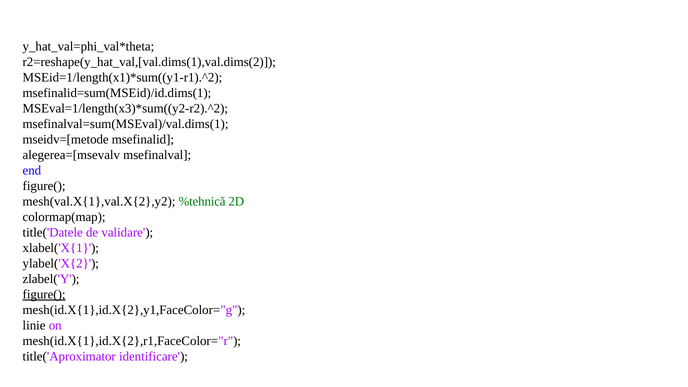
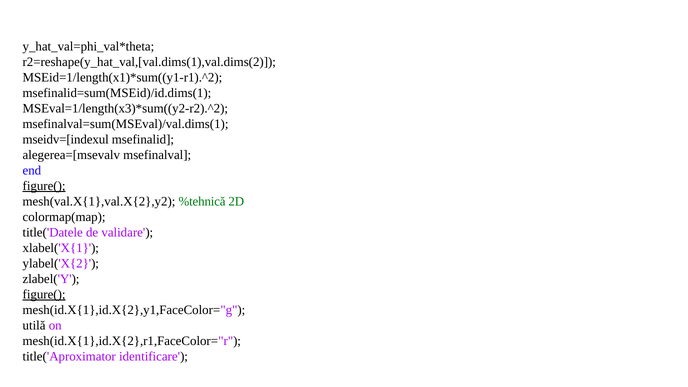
mseidv=[metode: mseidv=[metode -> mseidv=[indexul
figure( at (44, 186) underline: none -> present
linie: linie -> utilă
